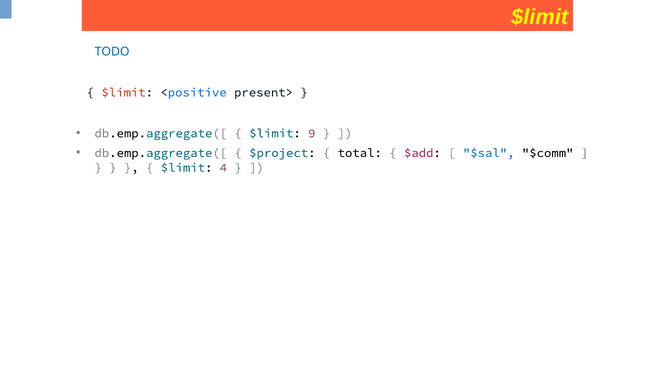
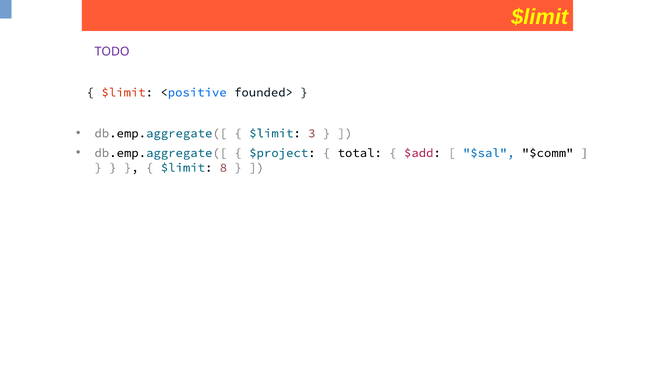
TODO colour: blue -> purple
present>: present> -> founded>
9: 9 -> 3
4: 4 -> 8
